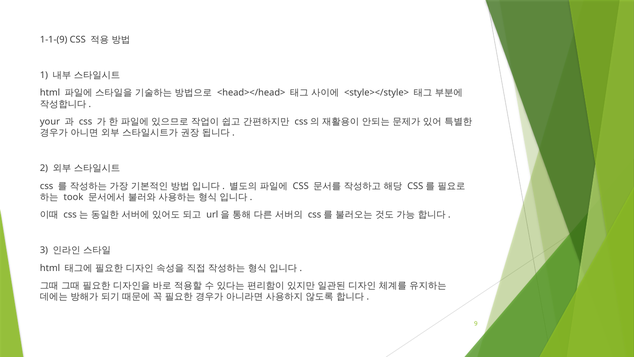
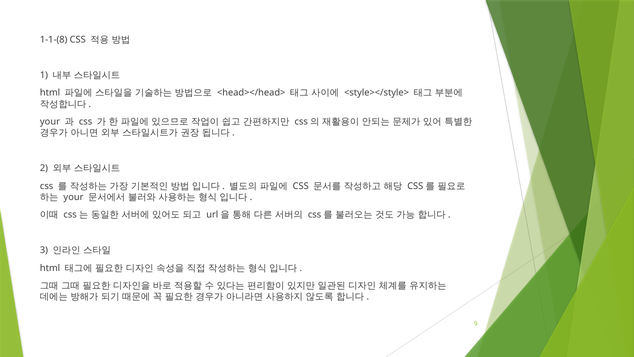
1-1-(9: 1-1-(9 -> 1-1-(8
took at (73, 197): took -> your
